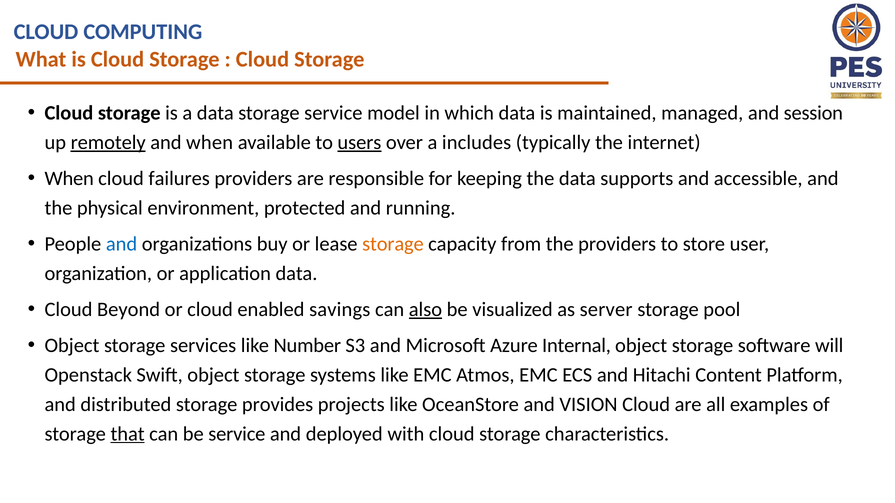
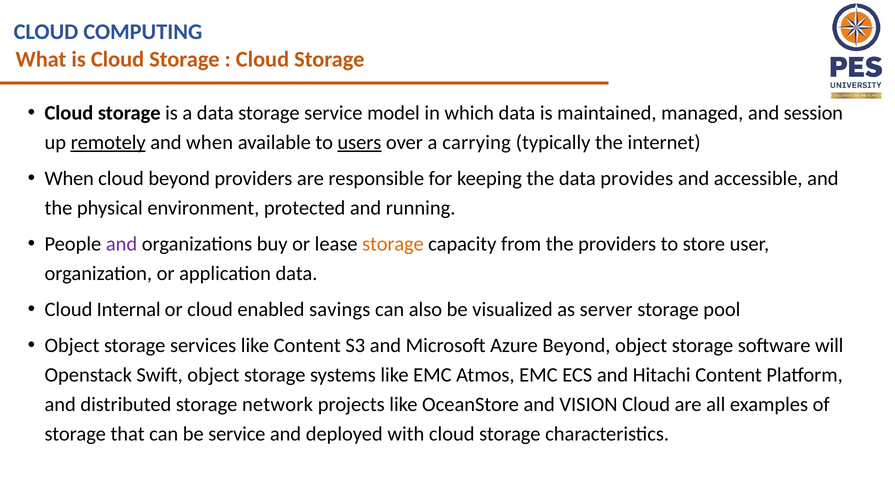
includes: includes -> carrying
cloud failures: failures -> beyond
supports: supports -> provides
and at (122, 244) colour: blue -> purple
Beyond: Beyond -> Internal
also underline: present -> none
like Number: Number -> Content
Azure Internal: Internal -> Beyond
provides: provides -> network
that underline: present -> none
